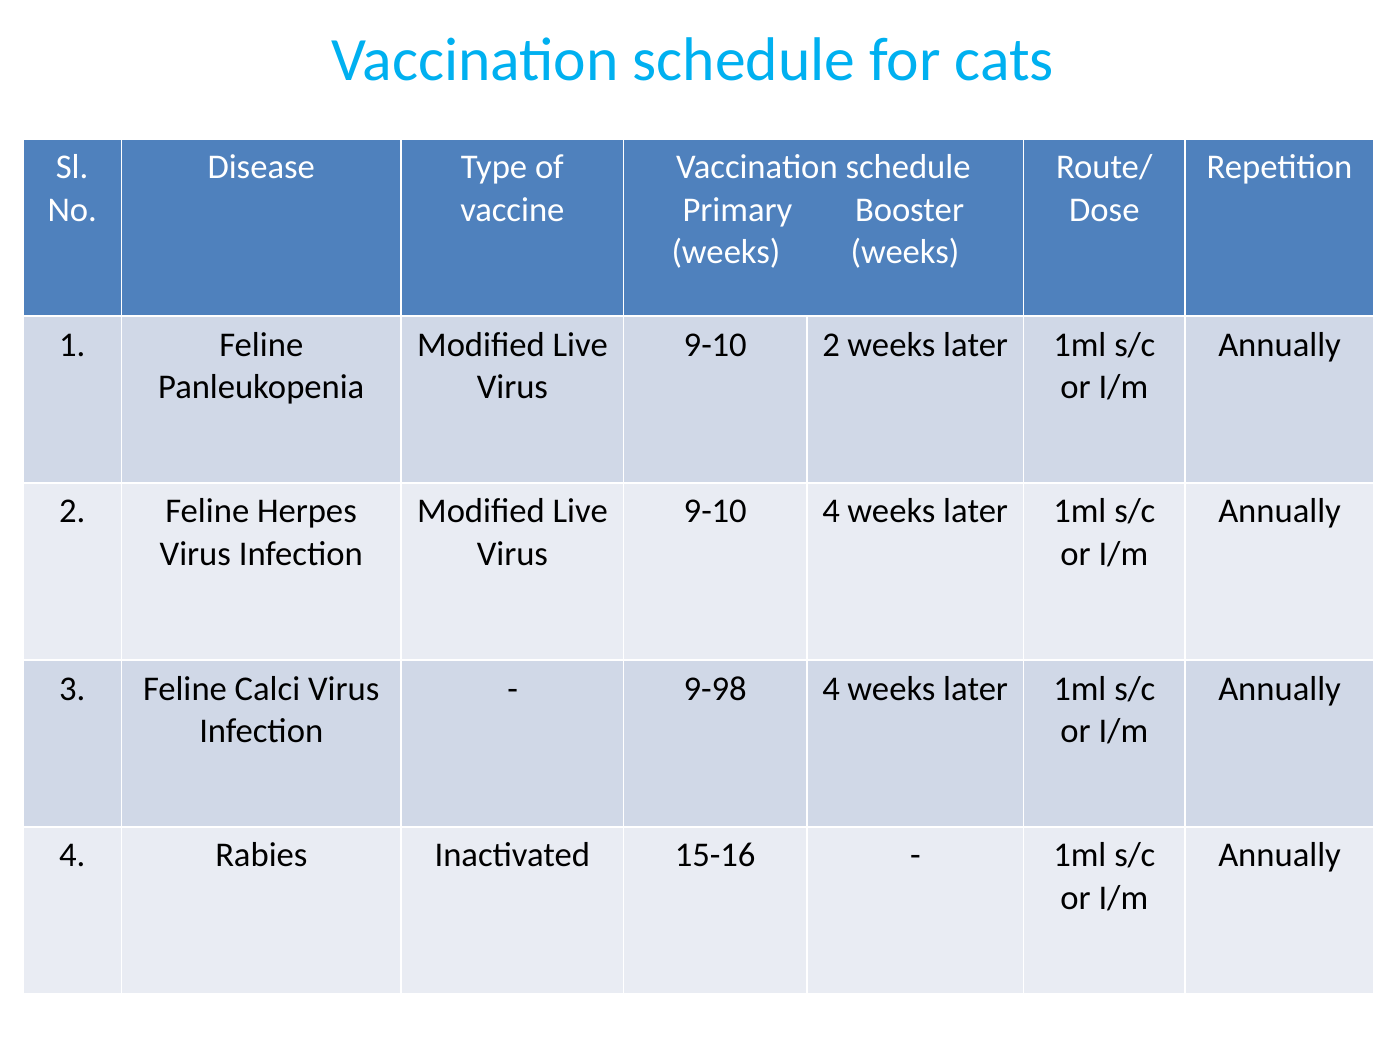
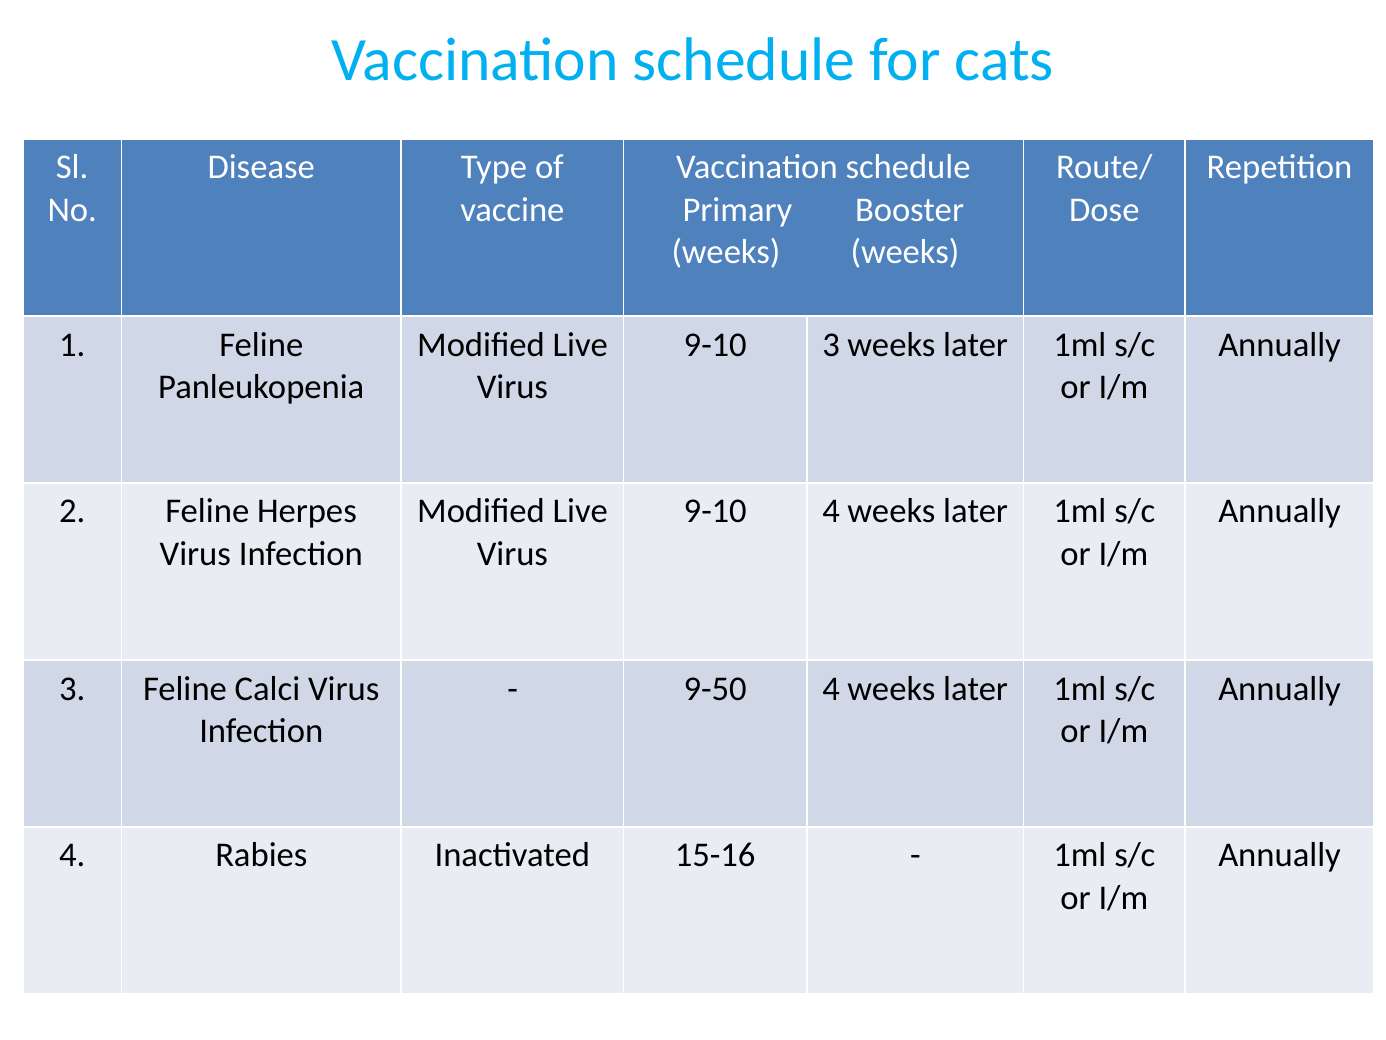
9-10 2: 2 -> 3
9-98: 9-98 -> 9-50
